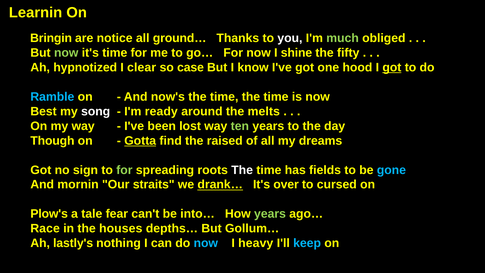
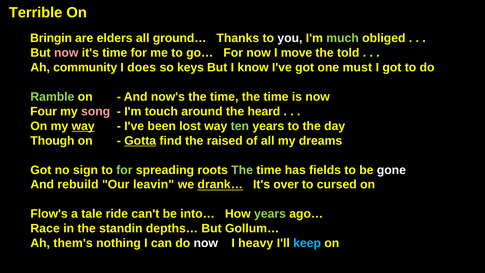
Learnin: Learnin -> Terrible
notice: notice -> elders
now at (66, 53) colour: light green -> pink
shine: shine -> move
fifty: fifty -> told
hypnotized: hypnotized -> community
clear: clear -> does
case: case -> keys
hood: hood -> must
got at (392, 67) underline: present -> none
Ramble colour: light blue -> light green
Best: Best -> Four
song colour: white -> pink
ready: ready -> touch
melts: melts -> heard
way at (83, 126) underline: none -> present
The at (242, 170) colour: white -> light green
gone colour: light blue -> white
mornin: mornin -> rebuild
straits: straits -> leavin
Plow's: Plow's -> Flow's
fear: fear -> ride
houses: houses -> standin
lastly's: lastly's -> them's
now at (206, 243) colour: light blue -> white
